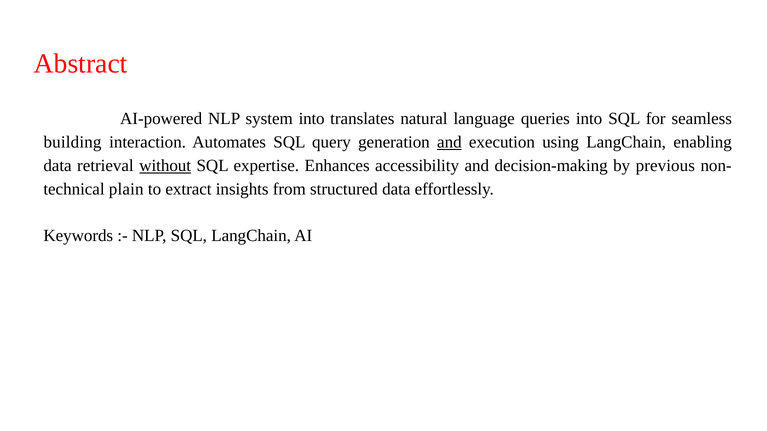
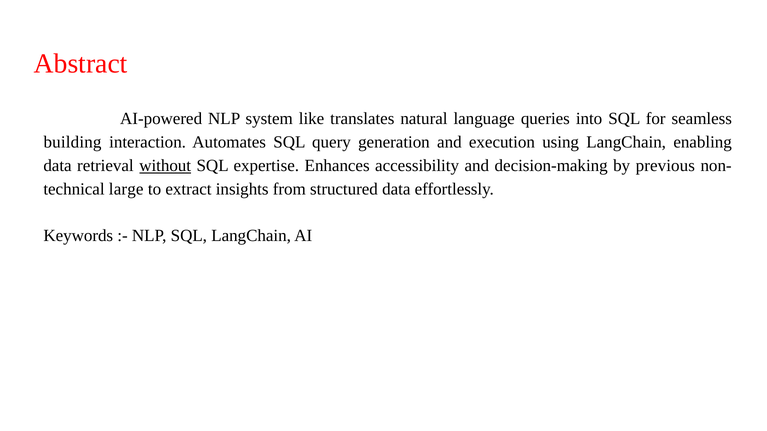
system into: into -> like
and at (449, 142) underline: present -> none
plain: plain -> large
